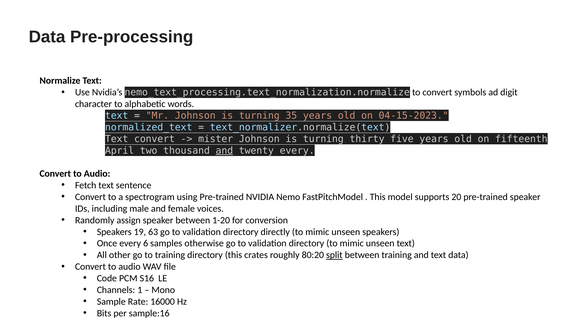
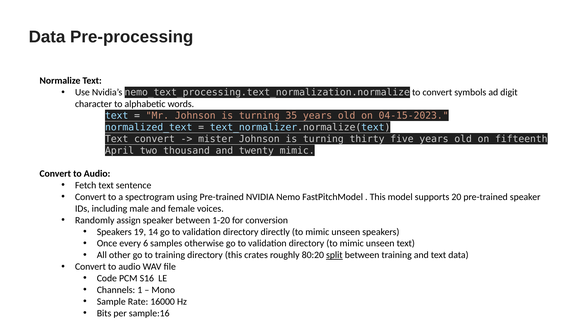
and at (224, 151) underline: present -> none
twenty every: every -> mimic
63: 63 -> 14
